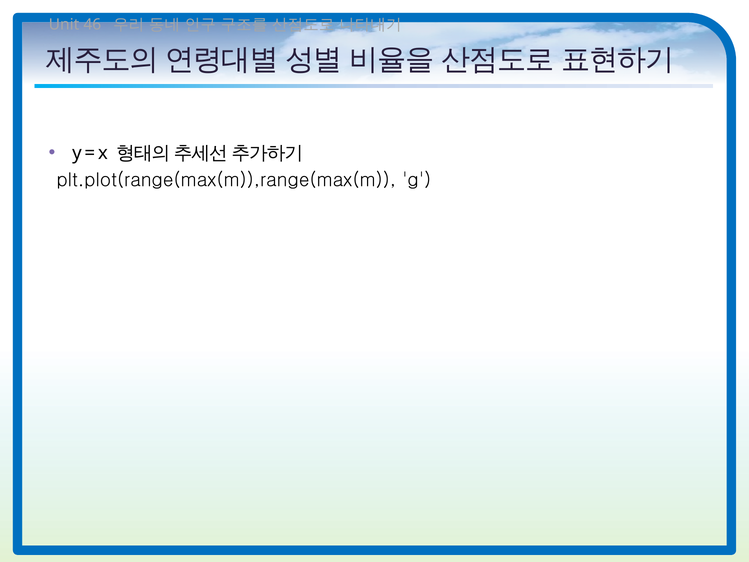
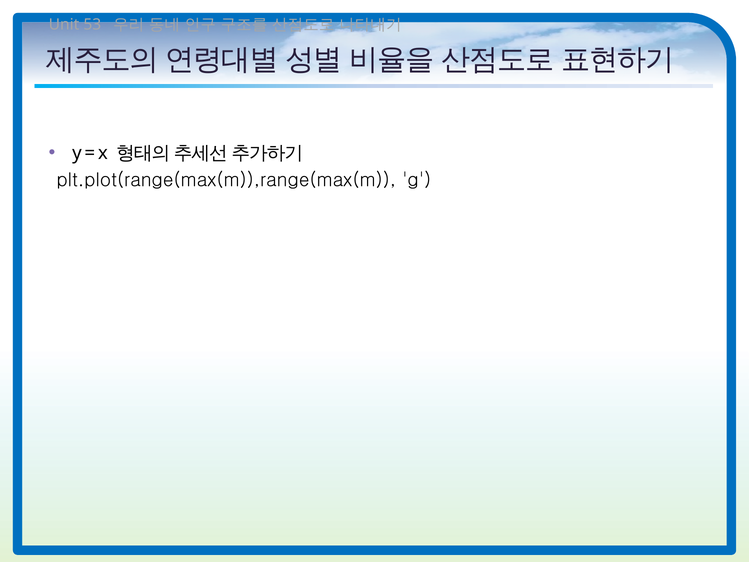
46: 46 -> 53
